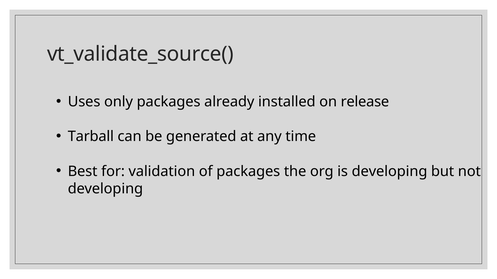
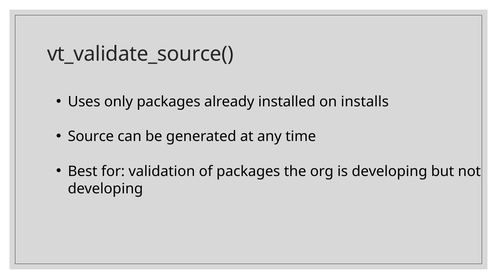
release: release -> installs
Tarball: Tarball -> Source
